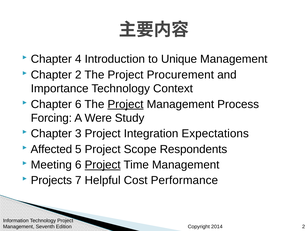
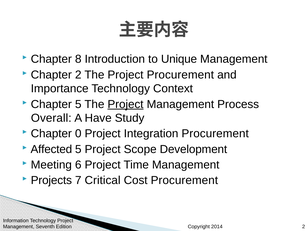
4: 4 -> 8
Chapter 6: 6 -> 5
Forcing: Forcing -> Overall
Were: Were -> Have
3: 3 -> 0
Integration Expectations: Expectations -> Procurement
Respondents: Respondents -> Development
Project at (103, 165) underline: present -> none
Helpful: Helpful -> Critical
Cost Performance: Performance -> Procurement
